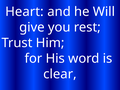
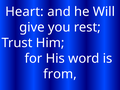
clear: clear -> from
